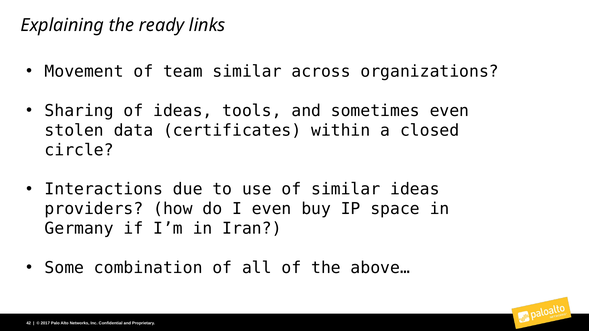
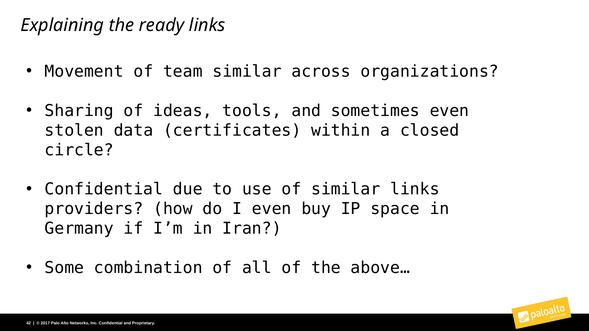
Interactions at (104, 189): Interactions -> Confidential
similar ideas: ideas -> links
